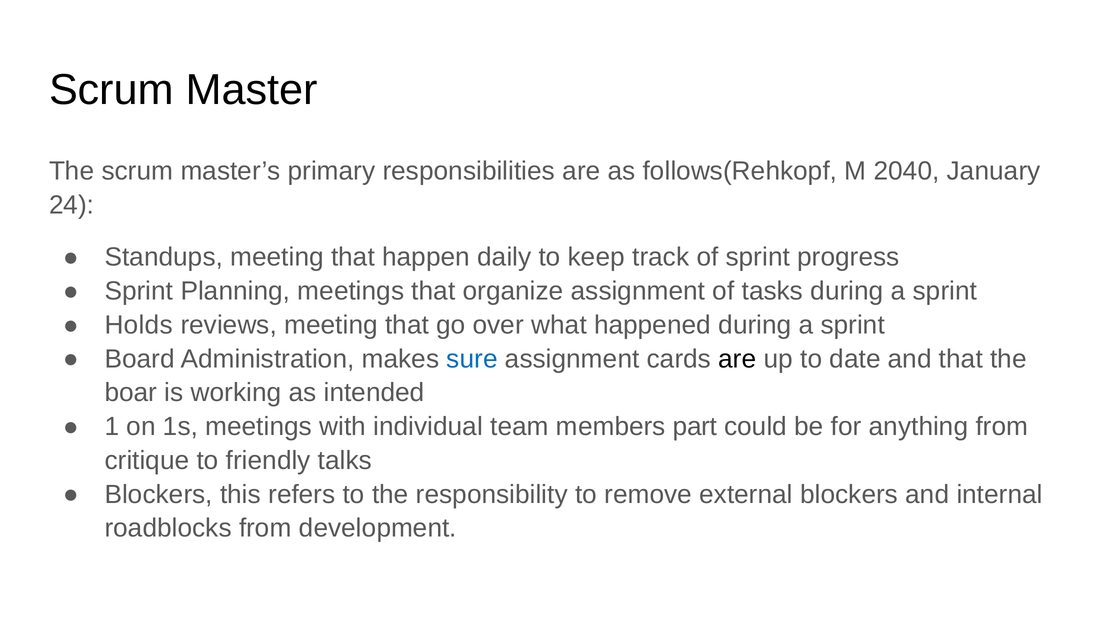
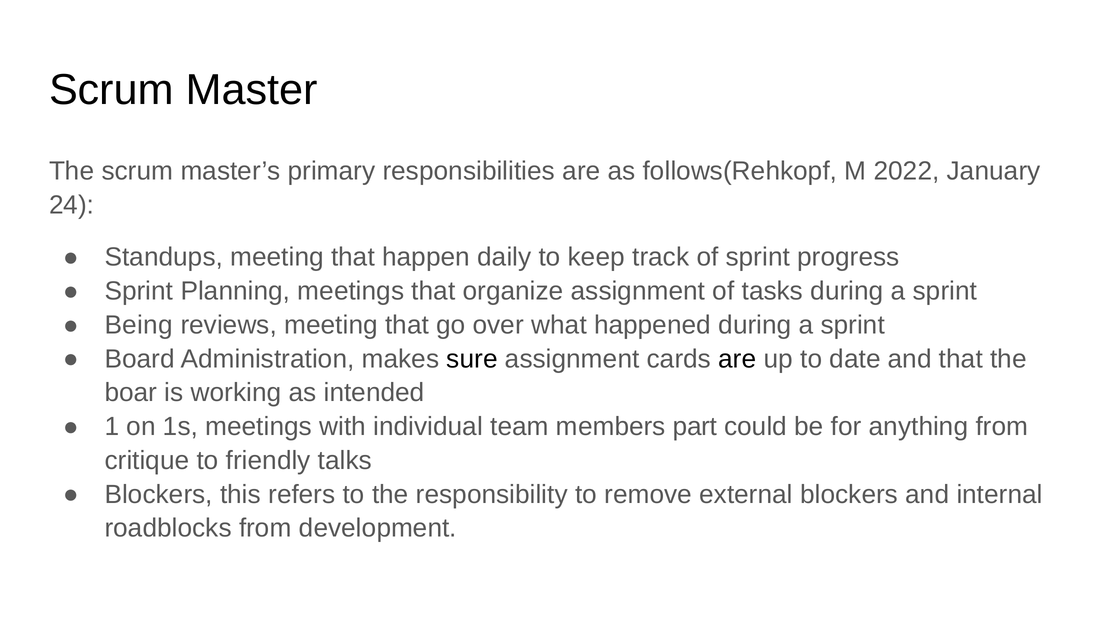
2040: 2040 -> 2022
Holds: Holds -> Being
sure colour: blue -> black
